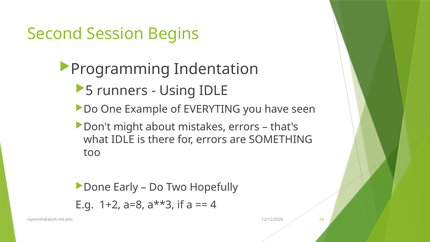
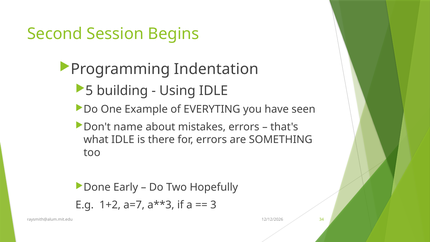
runners: runners -> building
might: might -> name
a=8: a=8 -> a=7
4: 4 -> 3
